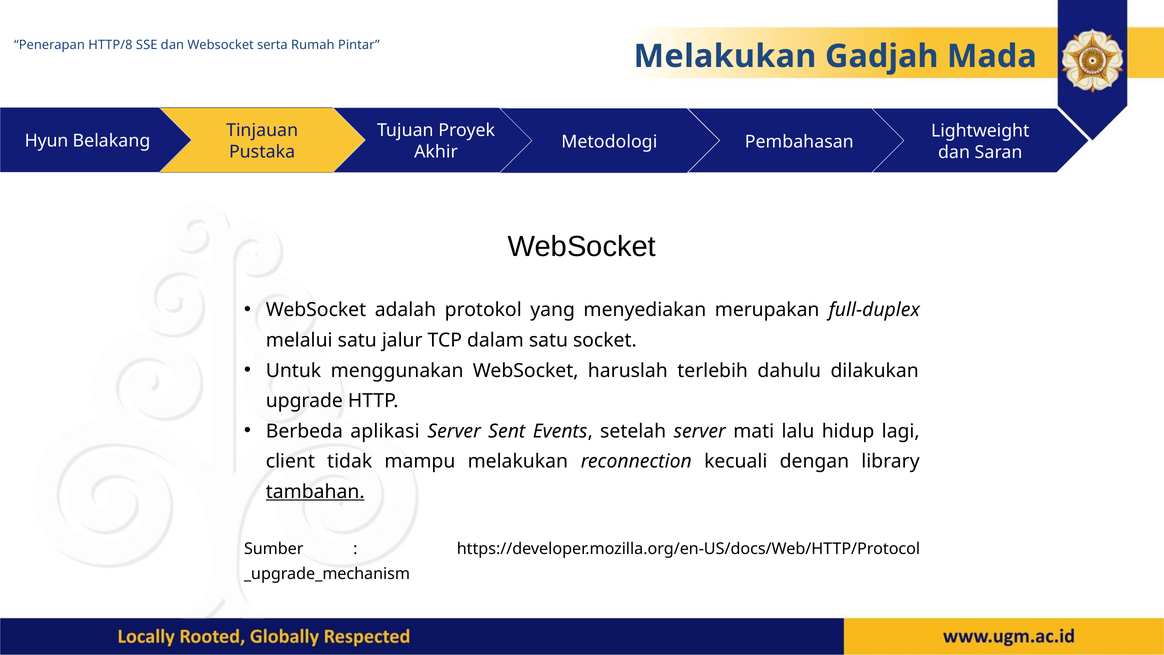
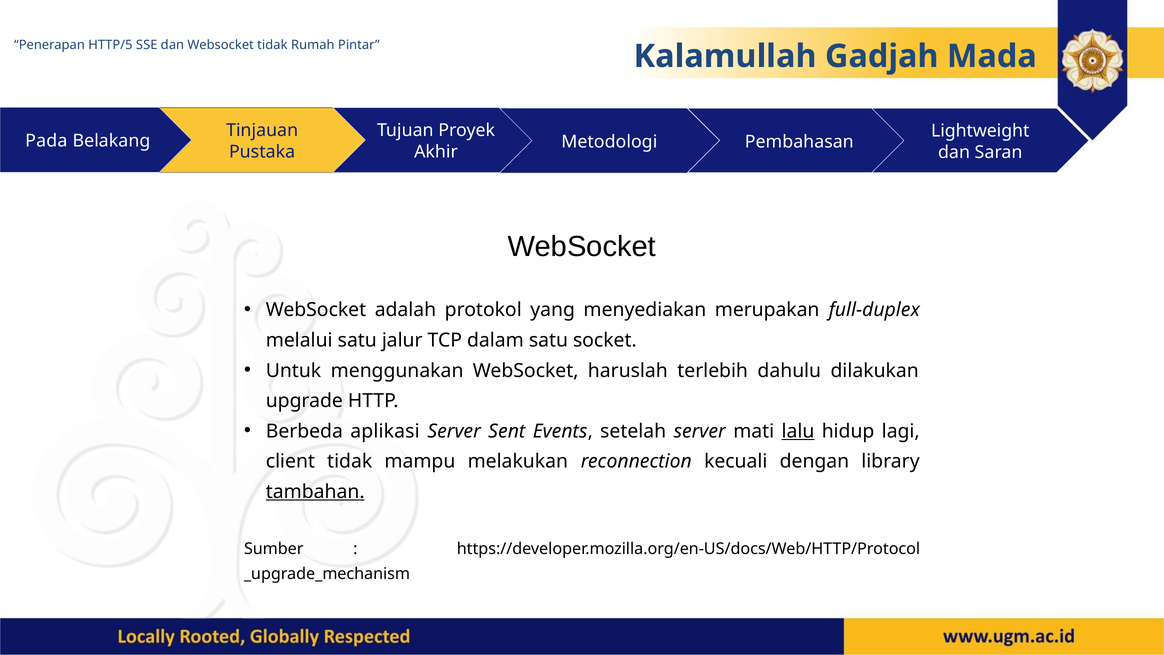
HTTP/8: HTTP/8 -> HTTP/5
Websocket serta: serta -> tidak
Melakukan at (725, 56): Melakukan -> Kalamullah
Hyun: Hyun -> Pada
lalu underline: none -> present
